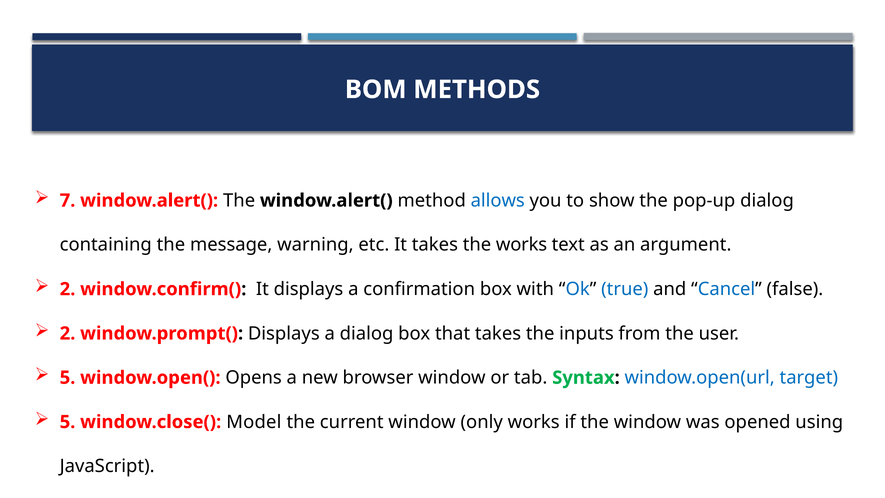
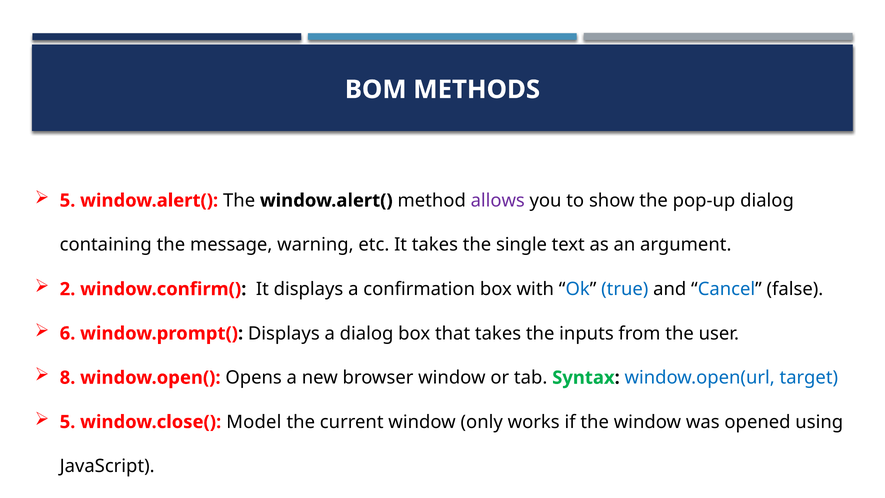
7 at (68, 200): 7 -> 5
allows colour: blue -> purple
the works: works -> single
2 at (68, 333): 2 -> 6
5 at (68, 378): 5 -> 8
